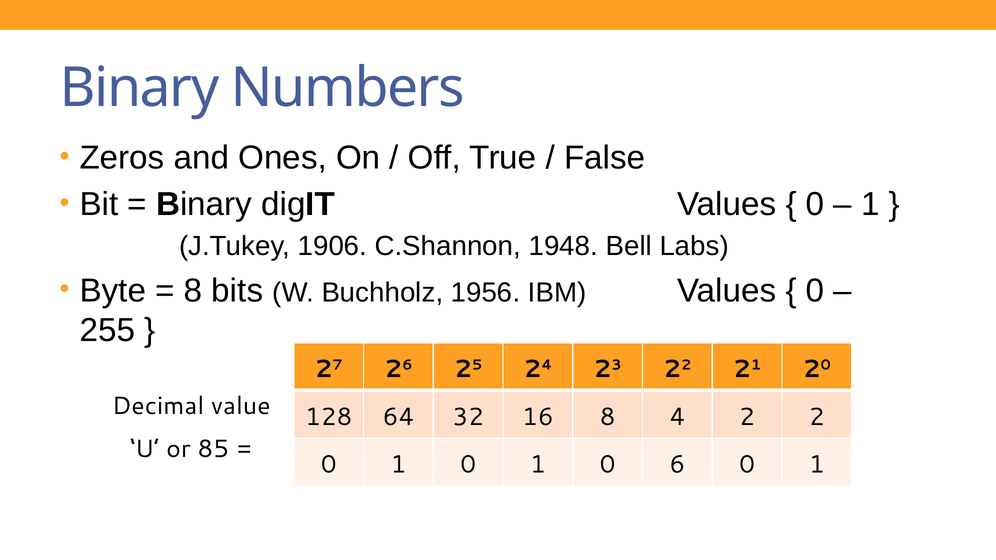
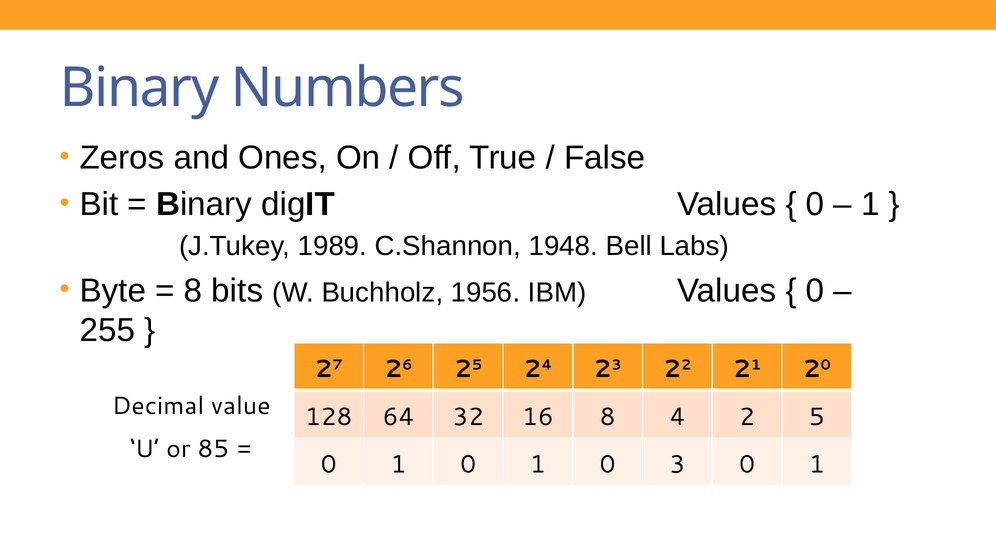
1906: 1906 -> 1989
2 2: 2 -> 5
6: 6 -> 3
